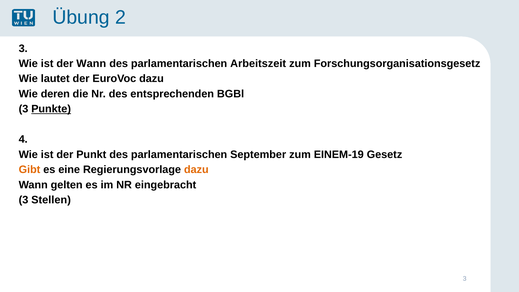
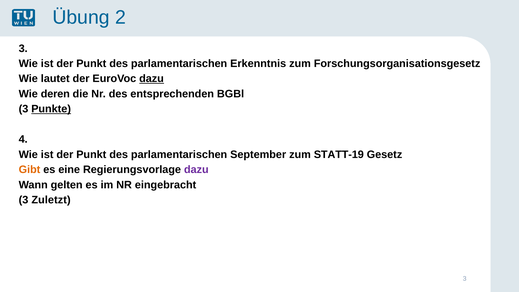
Wann at (91, 64): Wann -> Punkt
Arbeitszeit: Arbeitszeit -> Erkenntnis
dazu at (152, 79) underline: none -> present
EINEM-19: EINEM-19 -> STATT-19
dazu at (196, 170) colour: orange -> purple
Stellen: Stellen -> Zuletzt
